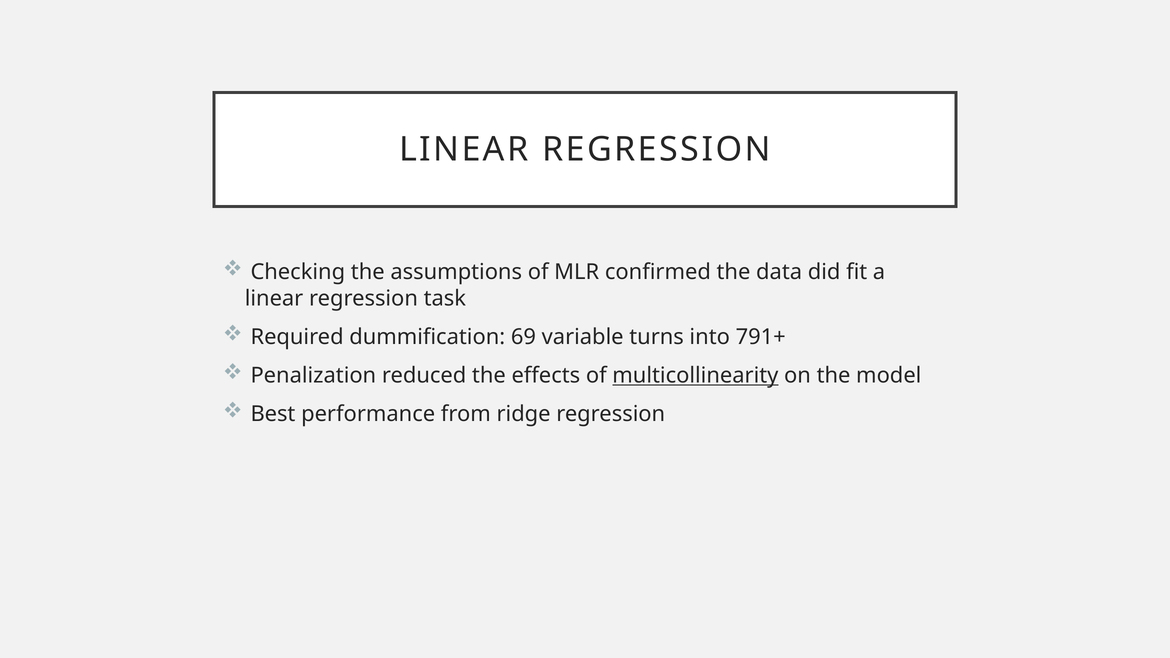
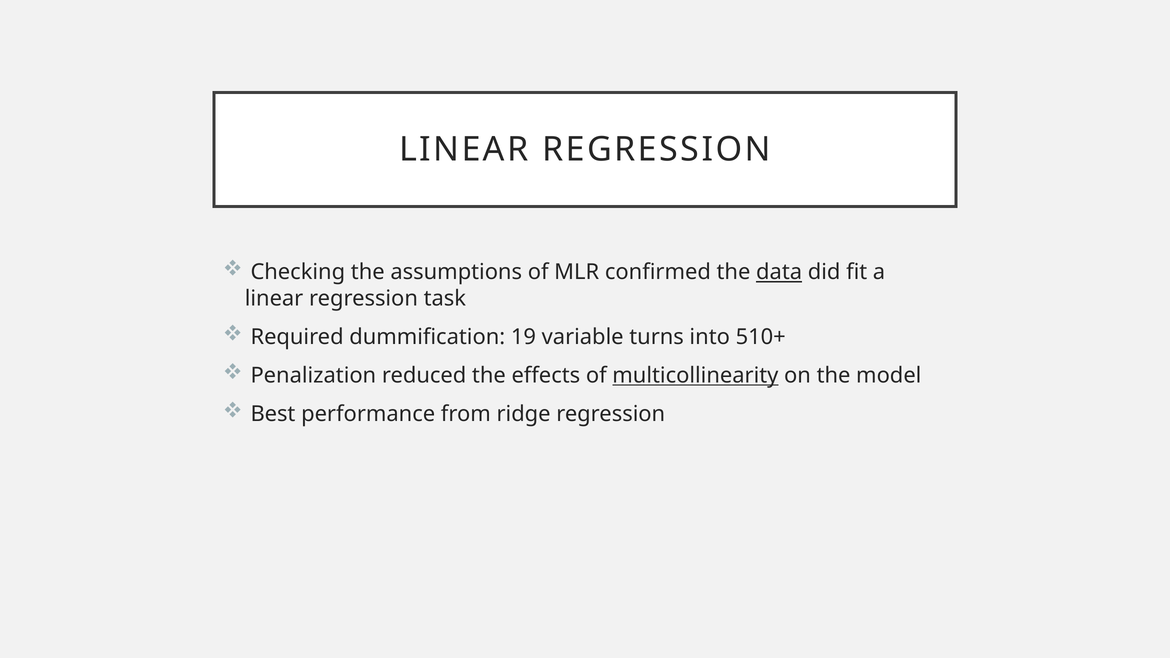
data underline: none -> present
69: 69 -> 19
791+: 791+ -> 510+
